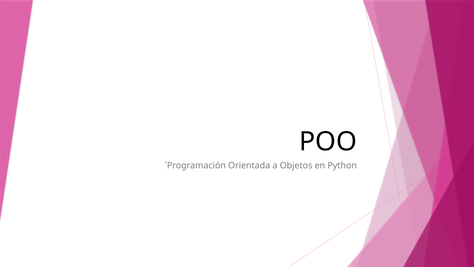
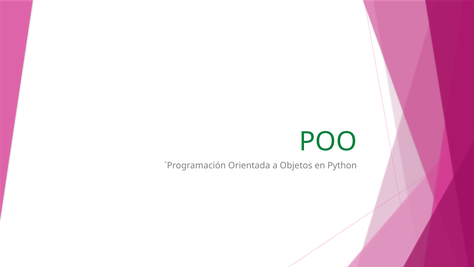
POO colour: black -> green
